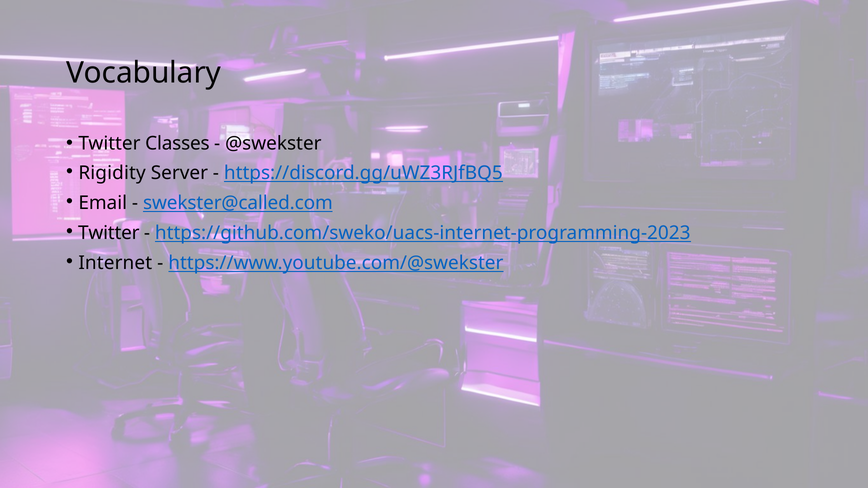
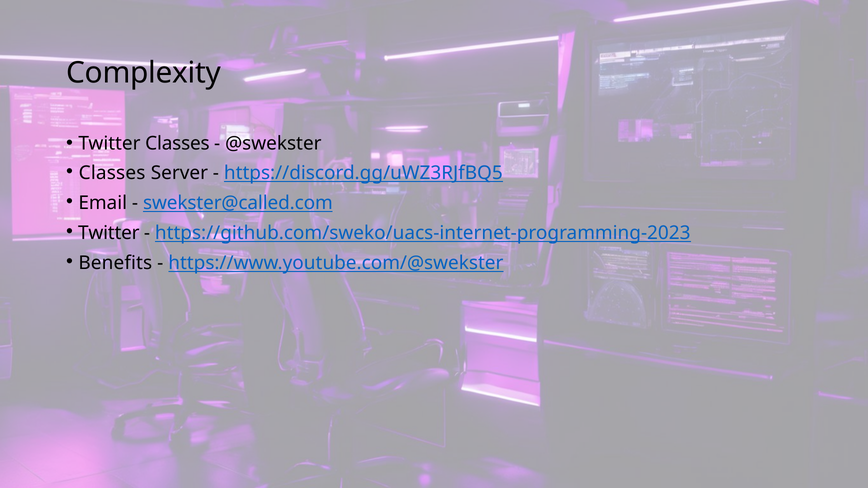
Vocabulary: Vocabulary -> Complexity
Rigidity at (112, 173): Rigidity -> Classes
Internet: Internet -> Benefits
